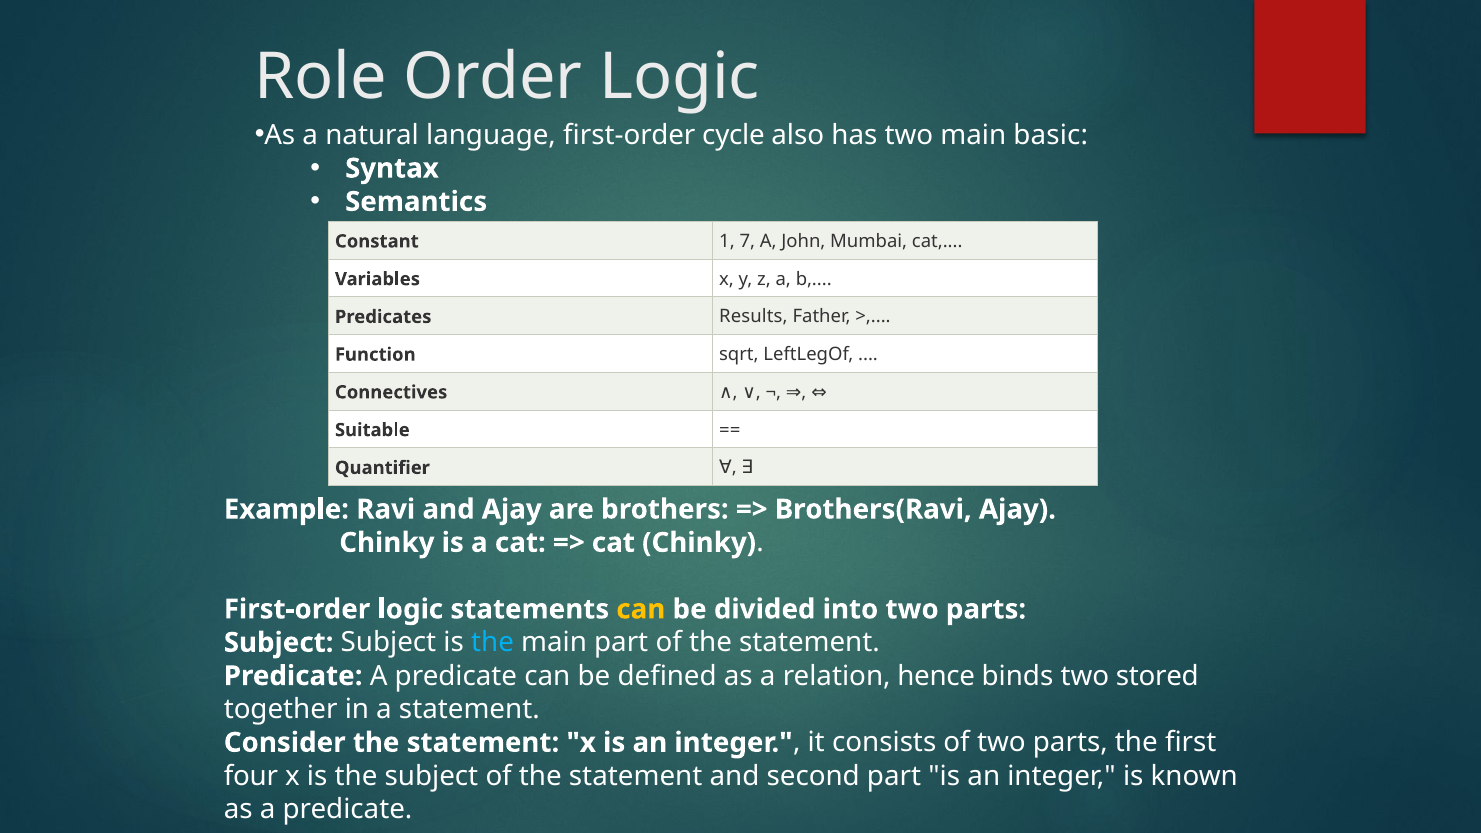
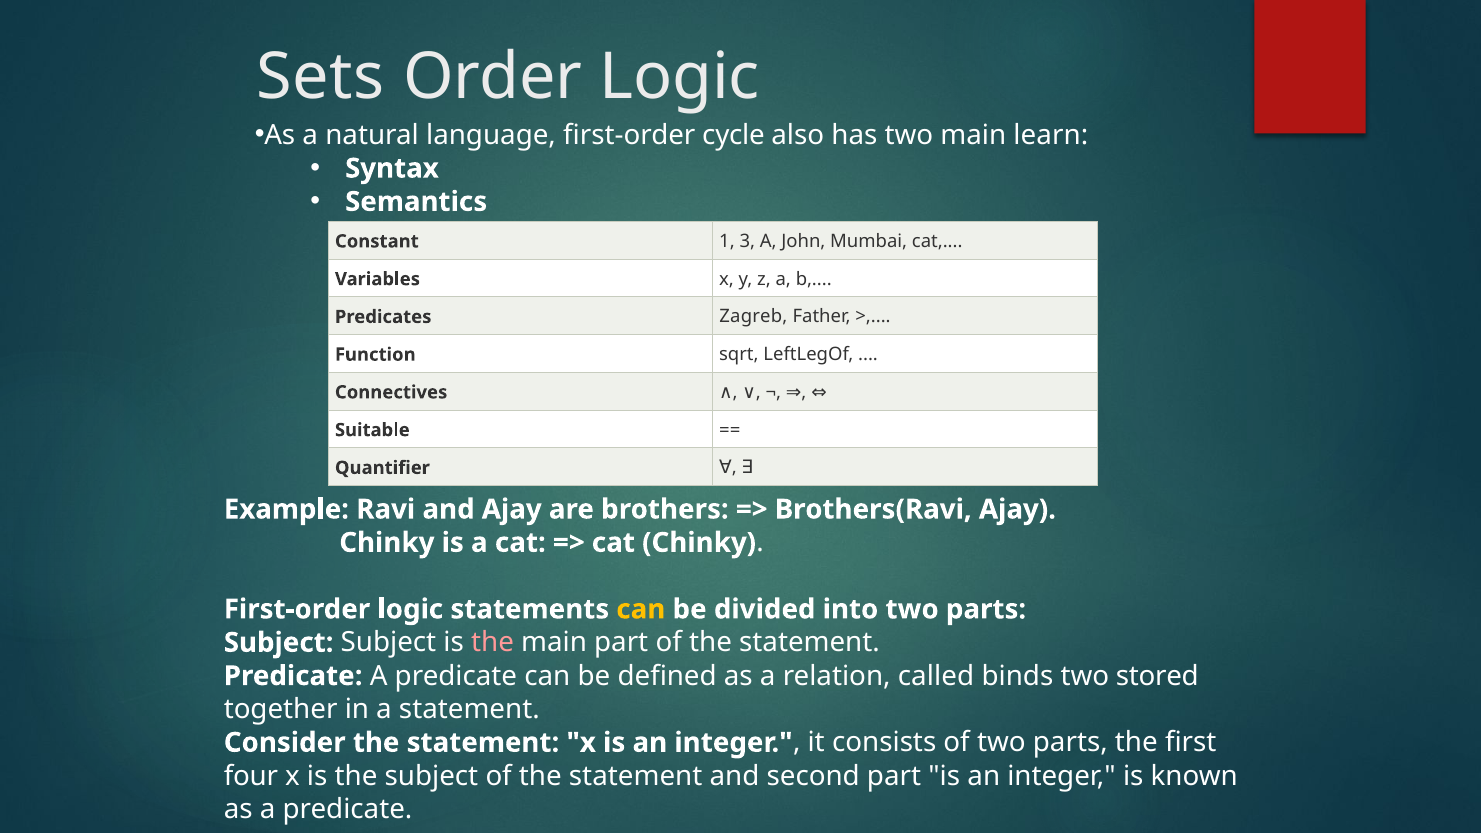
Role: Role -> Sets
basic: basic -> learn
7: 7 -> 3
Results: Results -> Zagreb
the at (493, 643) colour: light blue -> pink
hence: hence -> called
